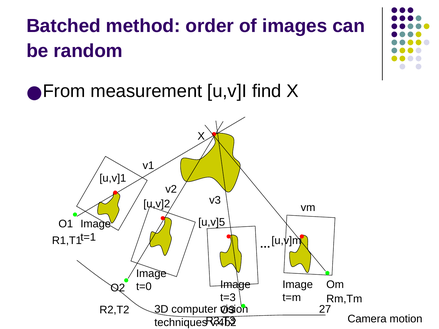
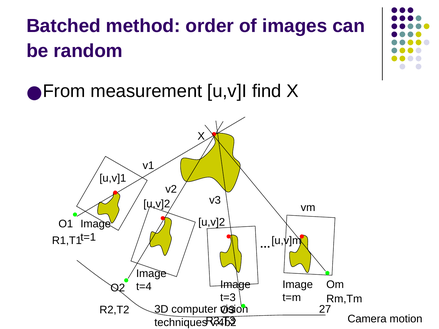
u,v]5 at (212, 222): u,v]5 -> u,v]2
t=0: t=0 -> t=4
